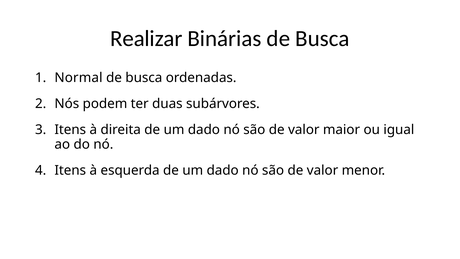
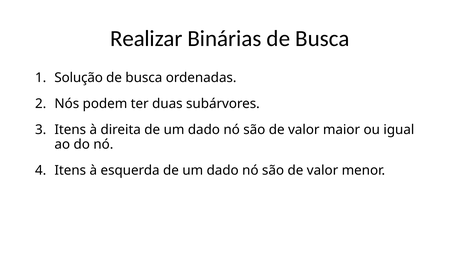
Normal: Normal -> Solução
